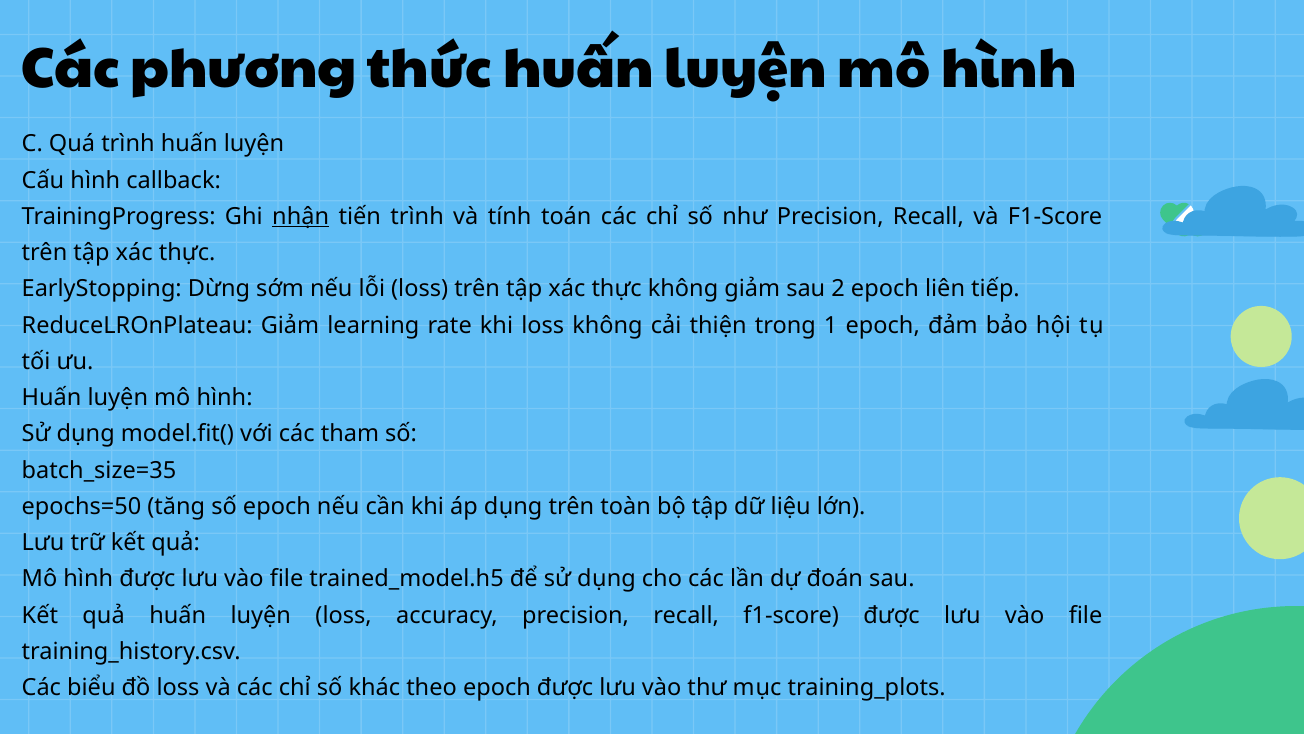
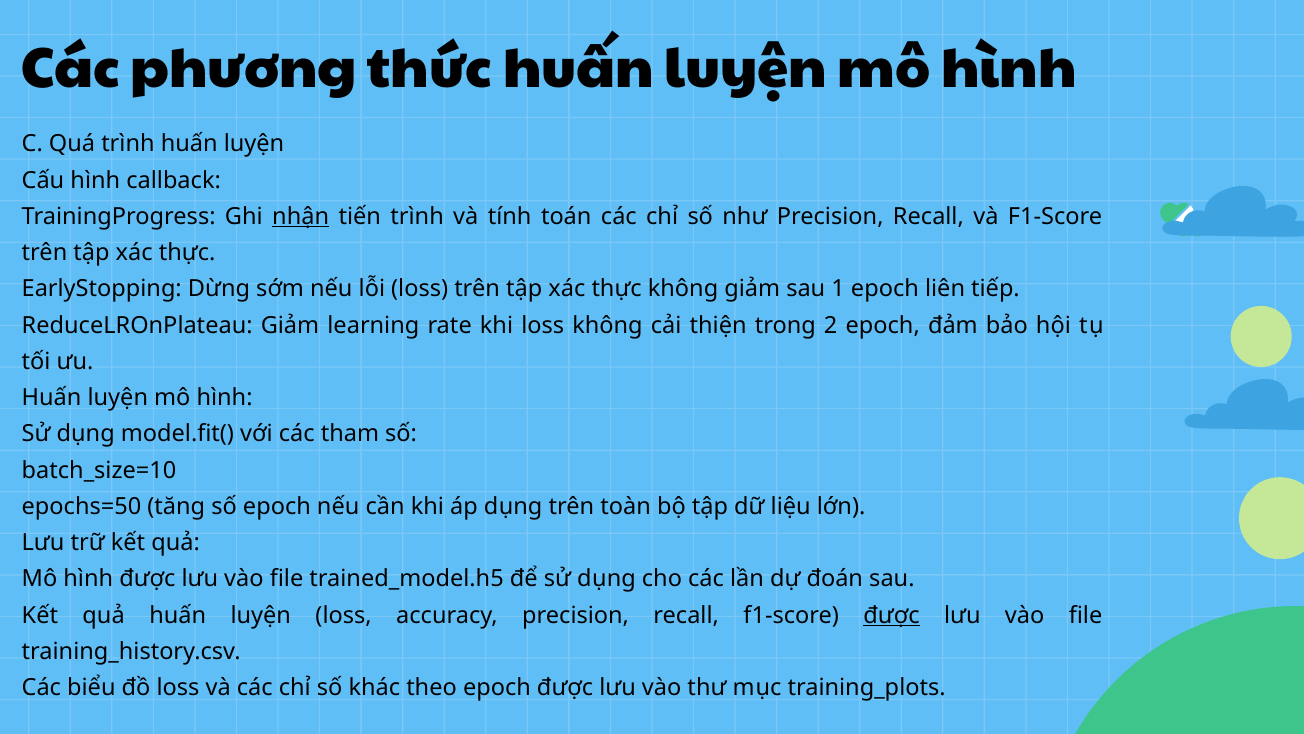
2: 2 -> 1
1: 1 -> 2
batch_size=35: batch_size=35 -> batch_size=10
được at (892, 615) underline: none -> present
